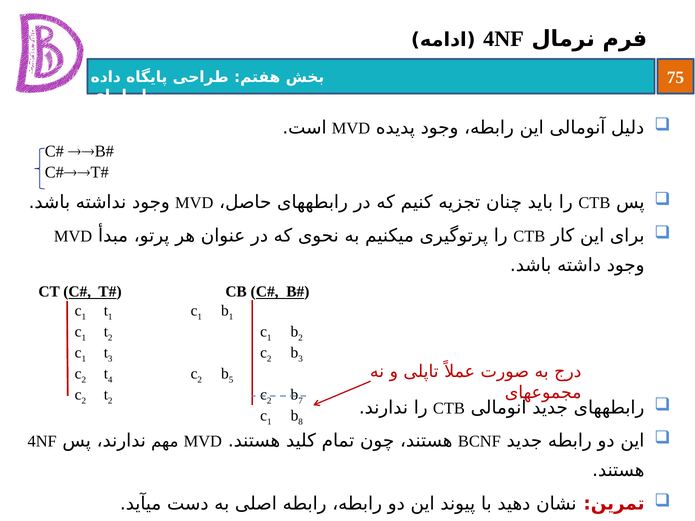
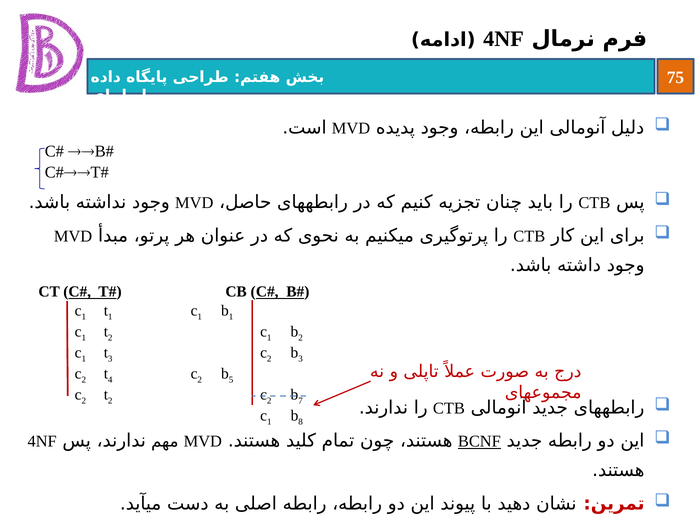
BCNF underline: none -> present
